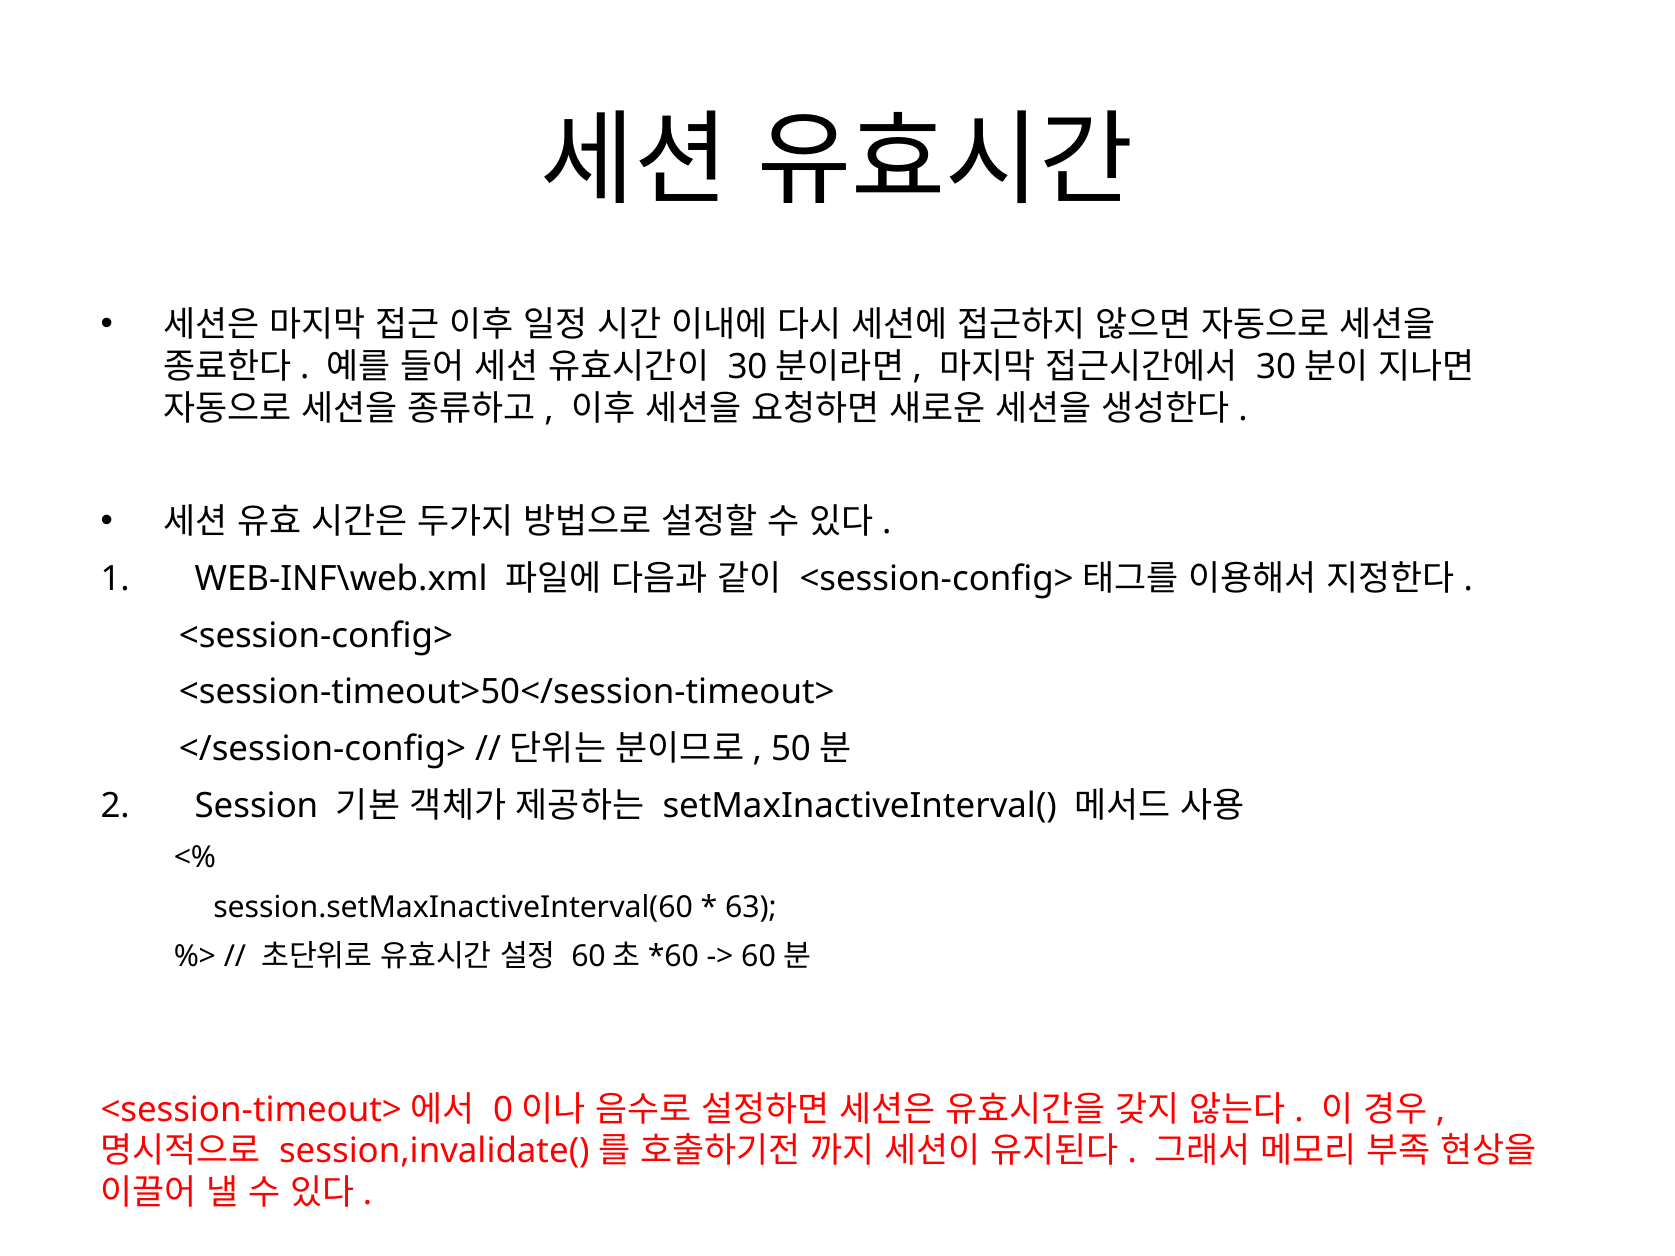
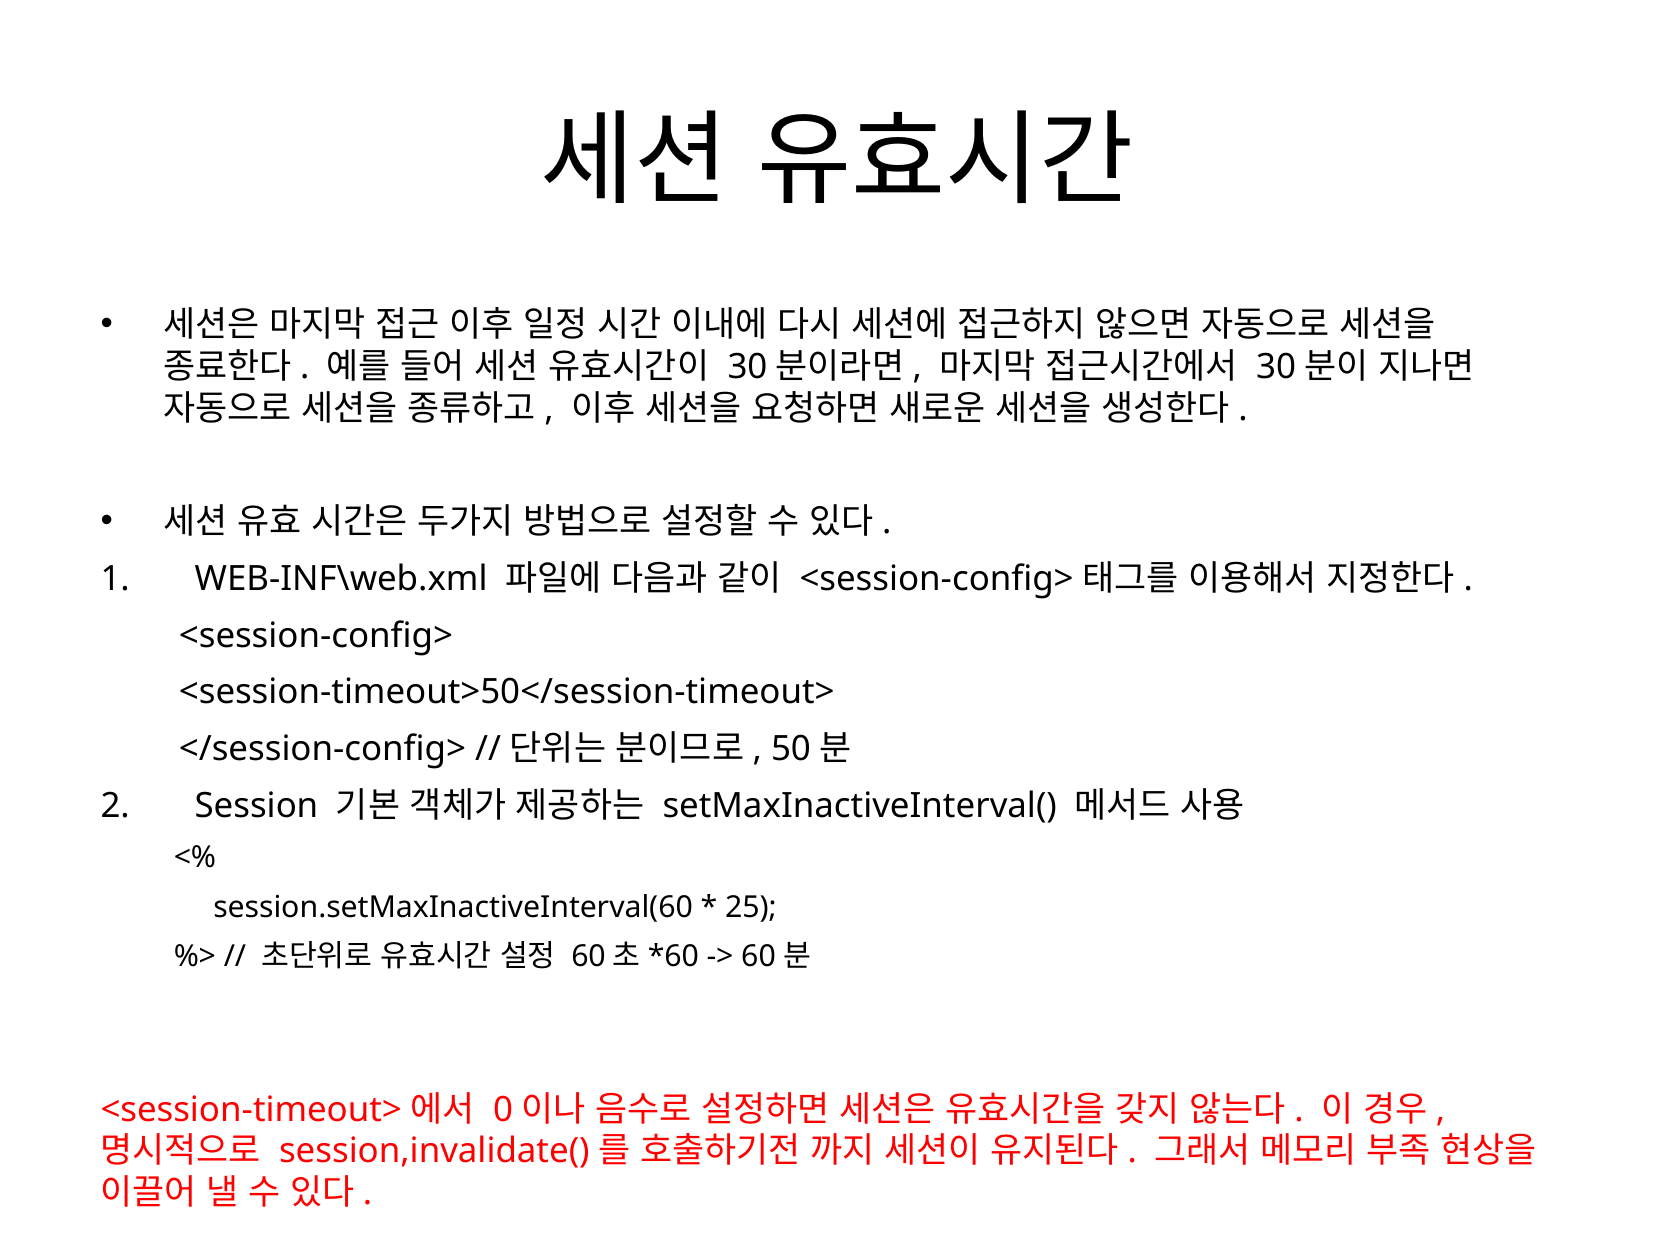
63: 63 -> 25
